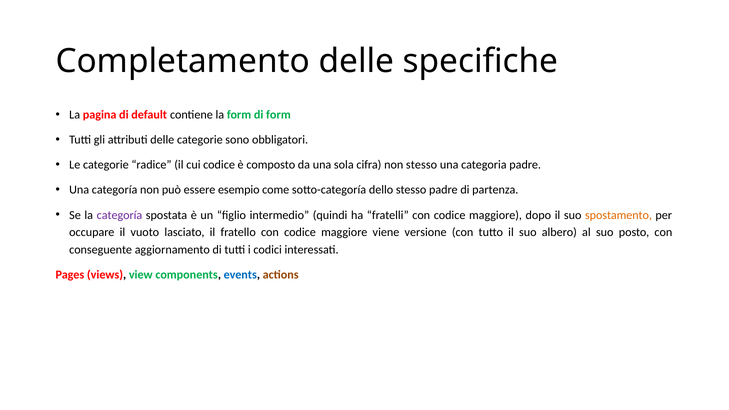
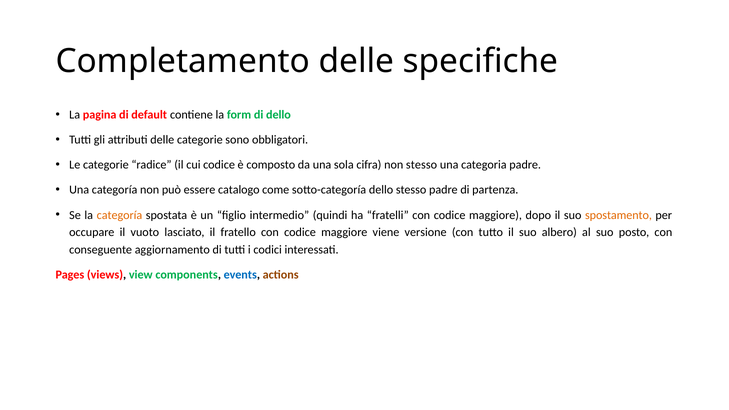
di form: form -> dello
esempio: esempio -> catalogo
categoría at (119, 215) colour: purple -> orange
